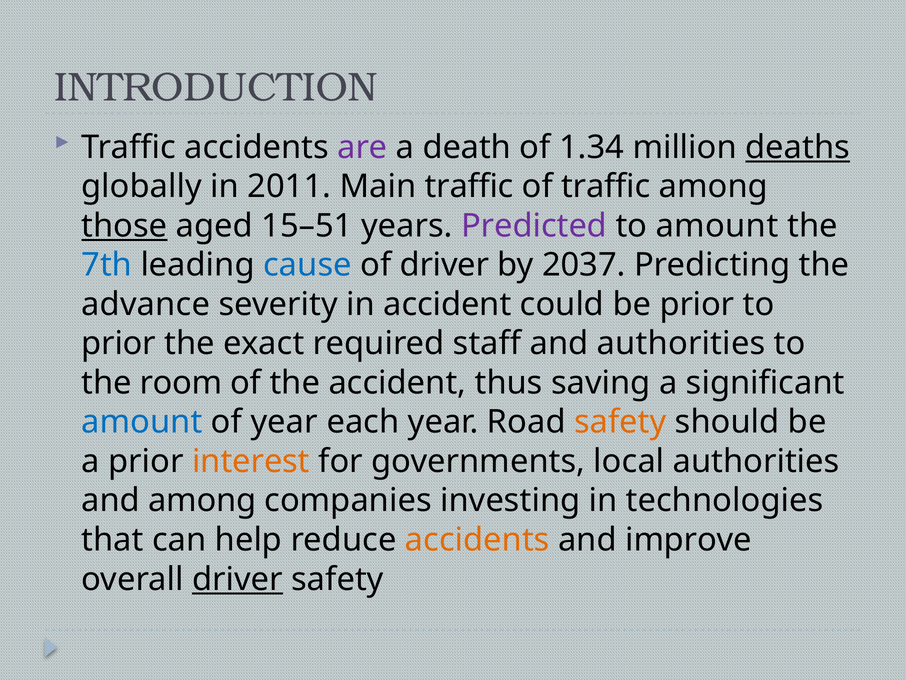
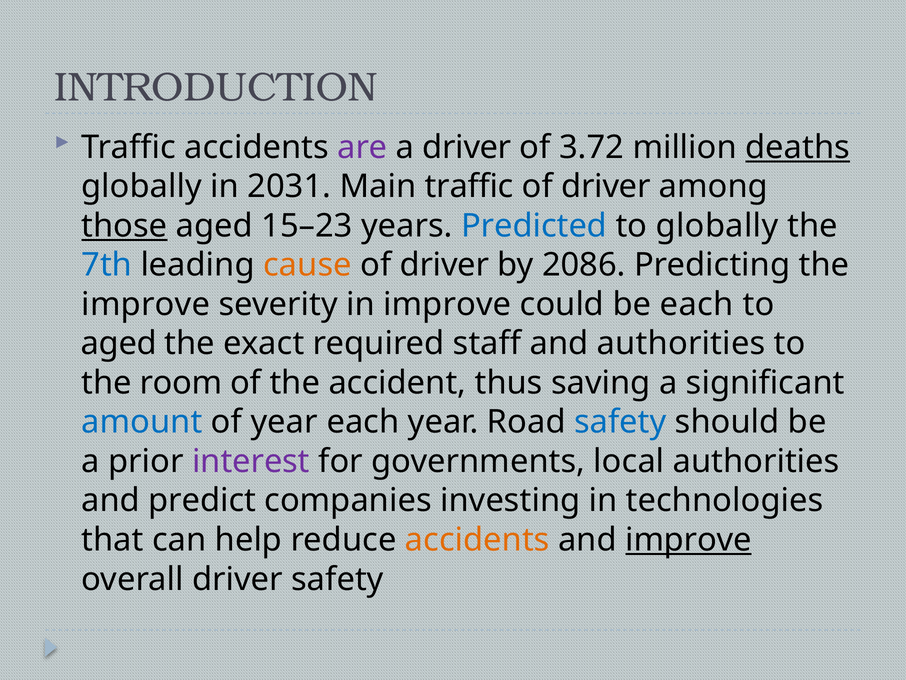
a death: death -> driver
1.34: 1.34 -> 3.72
2011: 2011 -> 2031
traffic at (606, 186): traffic -> driver
15–51: 15–51 -> 15–23
Predicted colour: purple -> blue
to amount: amount -> globally
cause colour: blue -> orange
2037: 2037 -> 2086
advance at (146, 304): advance -> improve
in accident: accident -> improve
be prior: prior -> each
prior at (119, 343): prior -> aged
safety at (620, 422) colour: orange -> blue
interest colour: orange -> purple
and among: among -> predict
improve at (689, 540) underline: none -> present
driver at (237, 579) underline: present -> none
